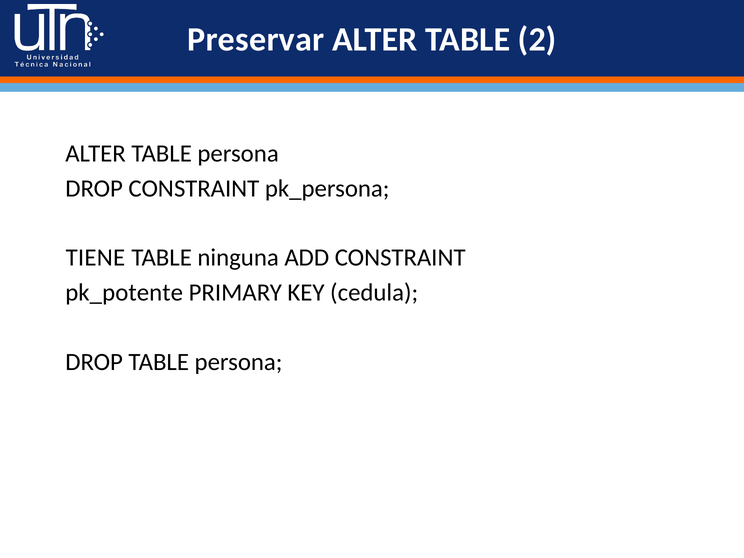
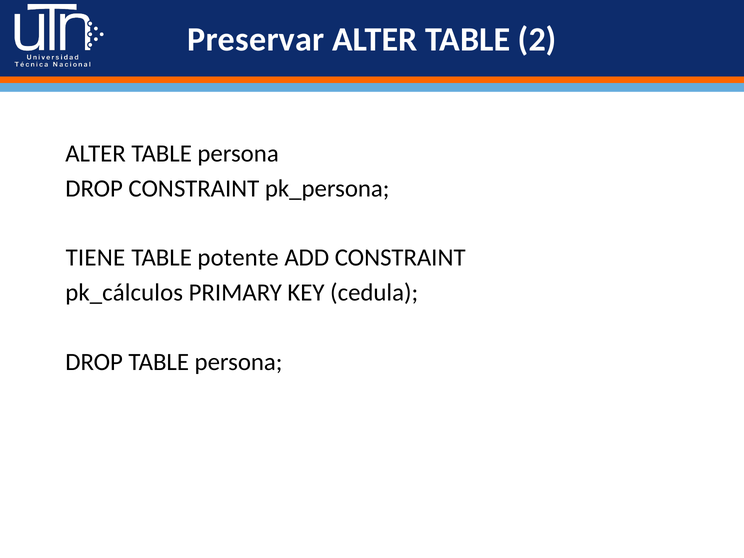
ninguna: ninguna -> potente
pk_potente: pk_potente -> pk_cálculos
